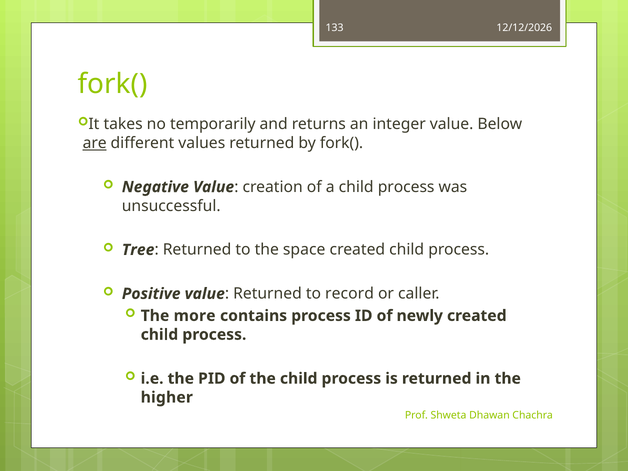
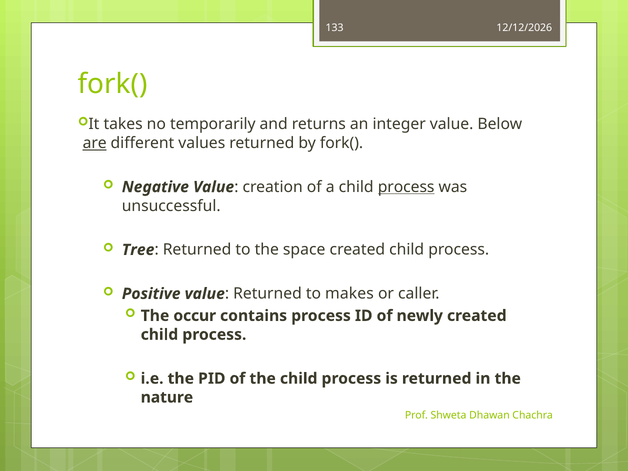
process at (406, 187) underline: none -> present
record: record -> makes
more: more -> occur
higher: higher -> nature
